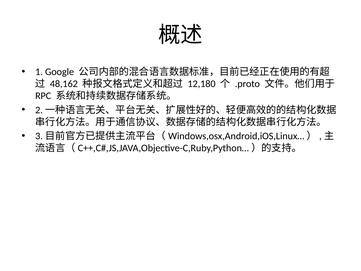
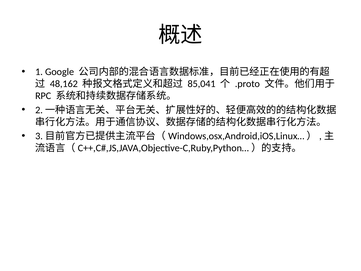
12,180: 12,180 -> 85,041
